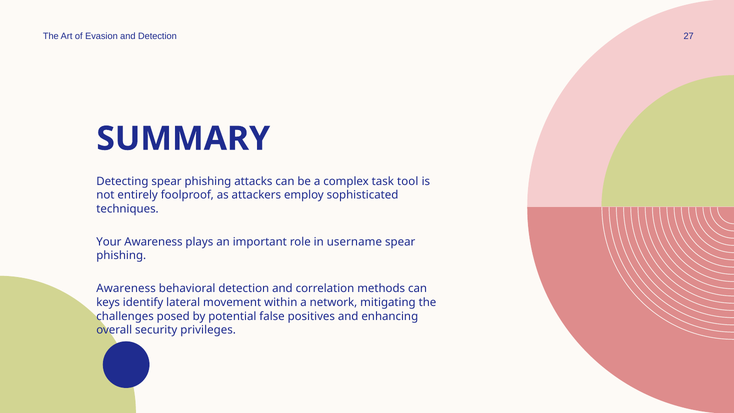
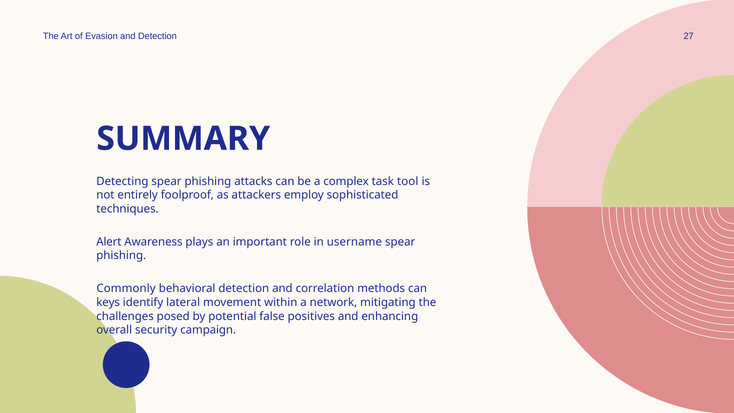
Your: Your -> Alert
Awareness at (126, 289): Awareness -> Commonly
privileges: privileges -> campaign
